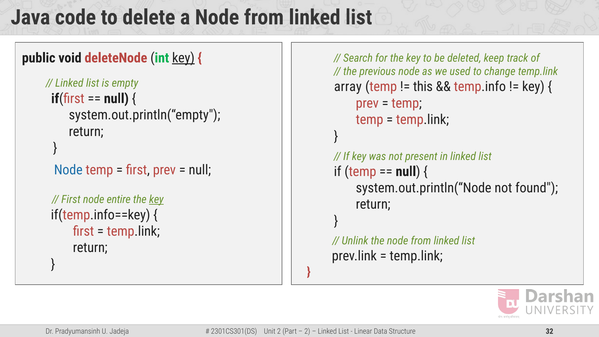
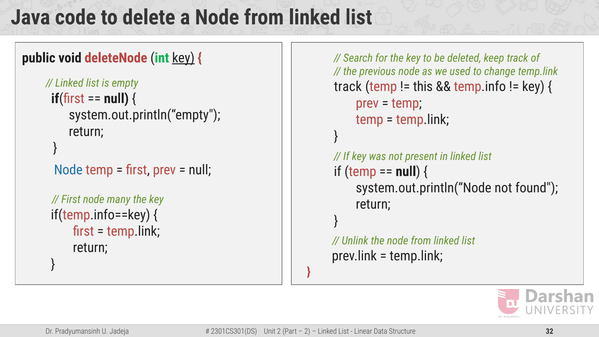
array at (348, 87): array -> track
entire: entire -> many
key at (156, 199) underline: present -> none
